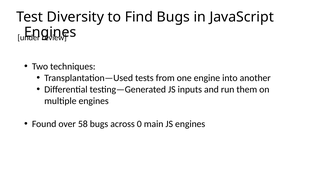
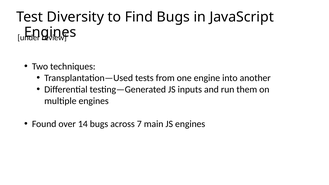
58: 58 -> 14
0: 0 -> 7
